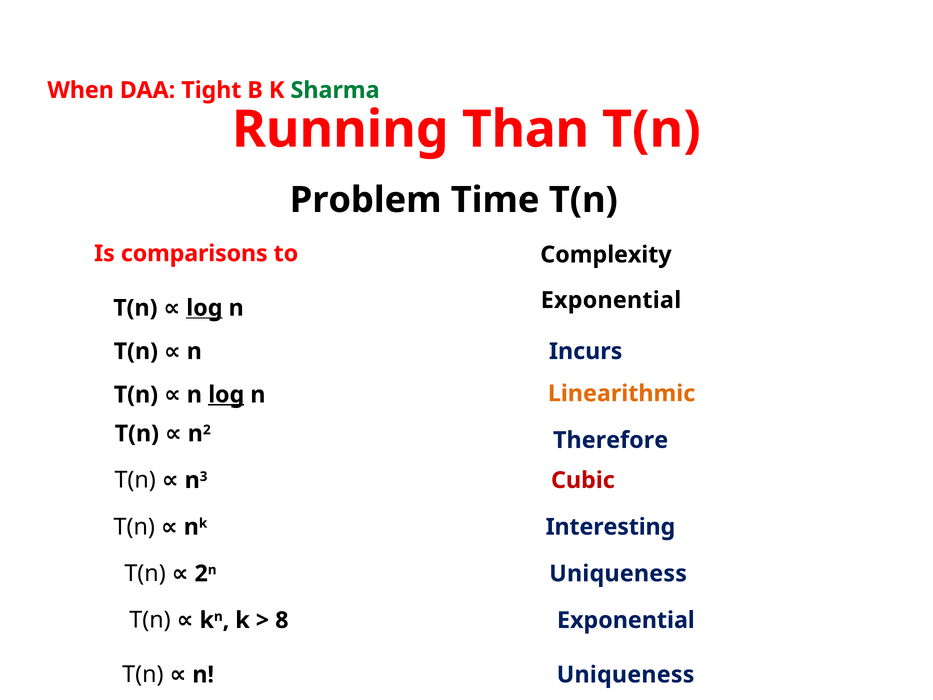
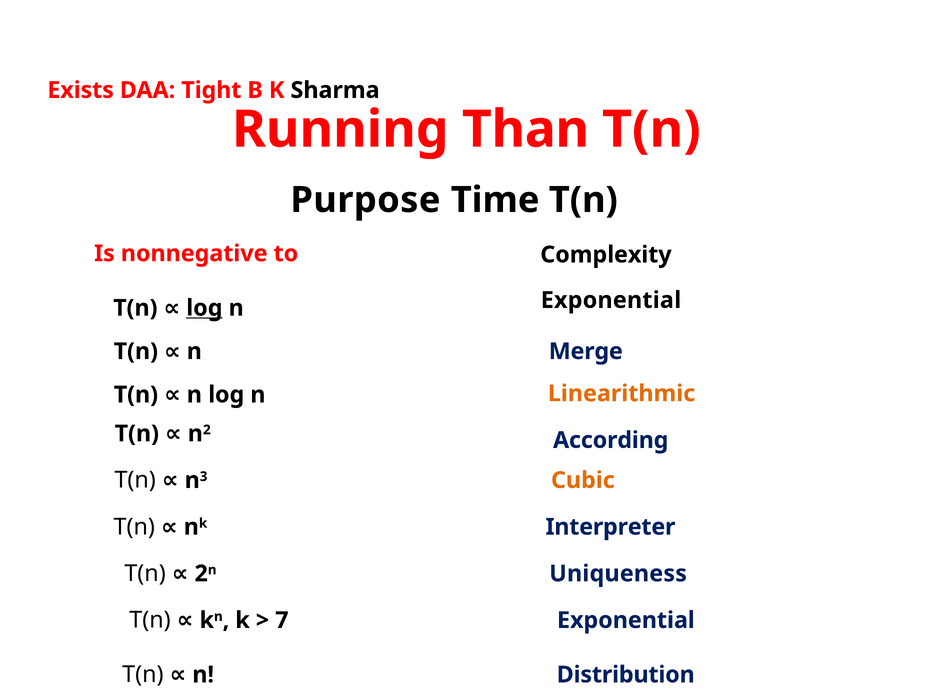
When: When -> Exists
Sharma colour: green -> black
Problem: Problem -> Purpose
comparisons: comparisons -> nonnegative
Incurs: Incurs -> Merge
log at (226, 395) underline: present -> none
Therefore: Therefore -> According
Cubic colour: red -> orange
Interesting: Interesting -> Interpreter
8: 8 -> 7
Uniqueness at (626, 674): Uniqueness -> Distribution
